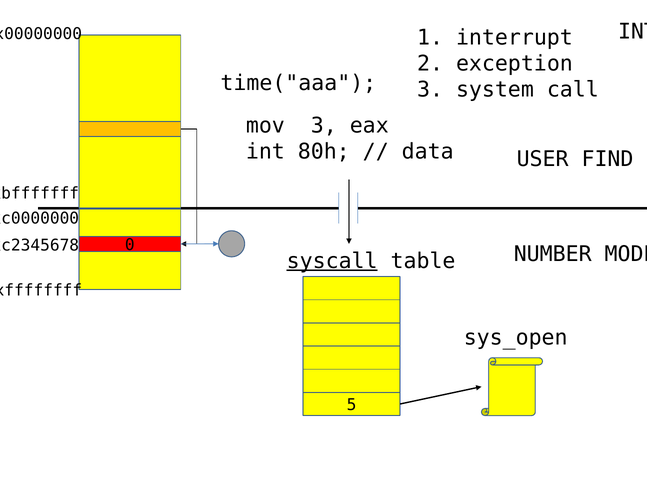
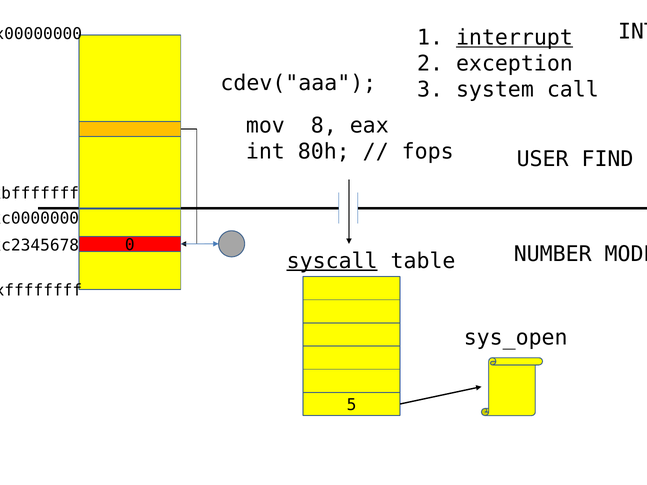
interrupt underline: none -> present
time("aaa: time("aaa -> cdev("aaa
mov 3: 3 -> 8
data: data -> fops
